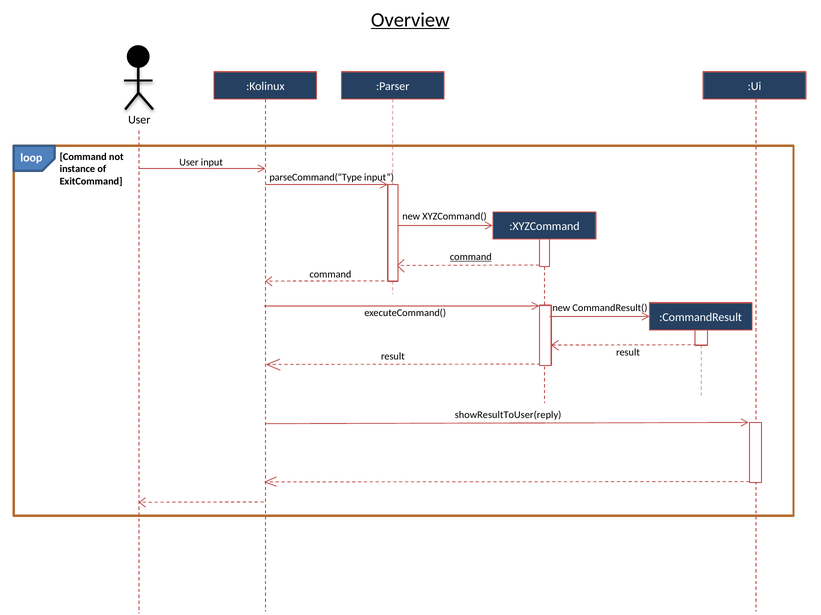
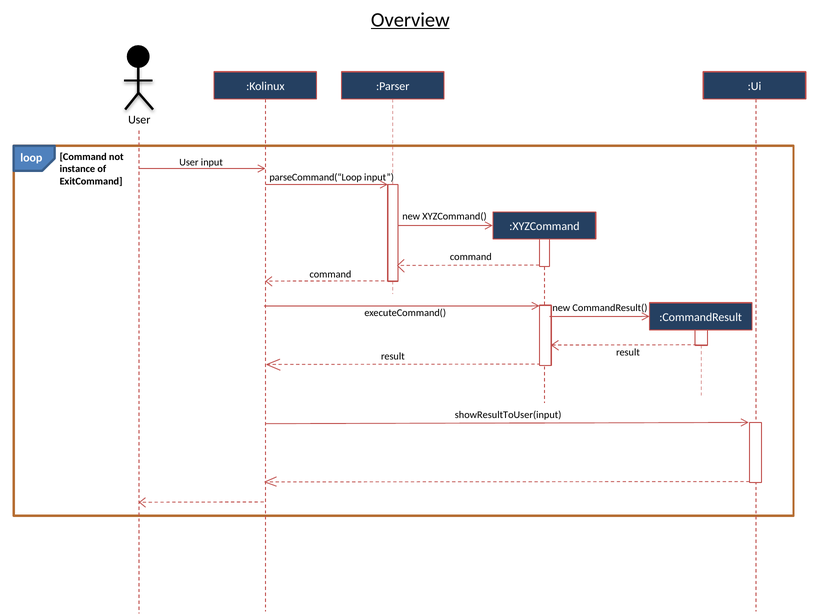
parseCommand(“Type: parseCommand(“Type -> parseCommand(“Loop
command at (471, 257) underline: present -> none
showResultToUser(reply: showResultToUser(reply -> showResultToUser(input
